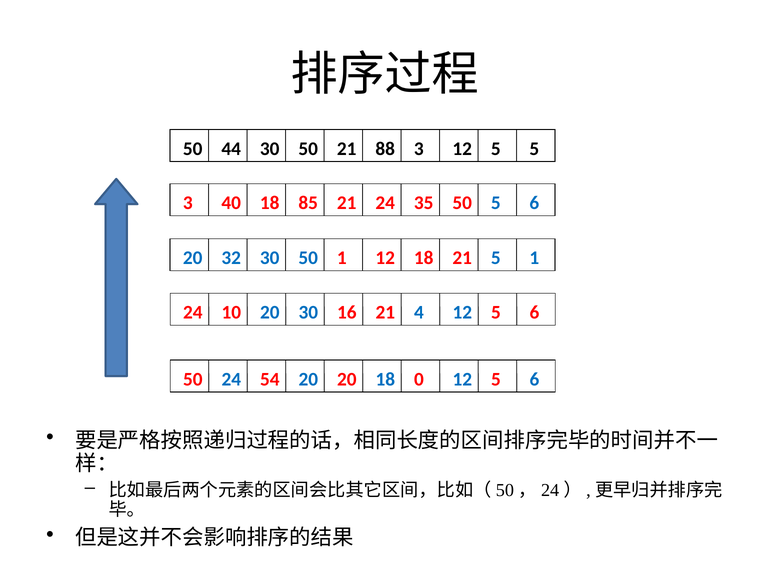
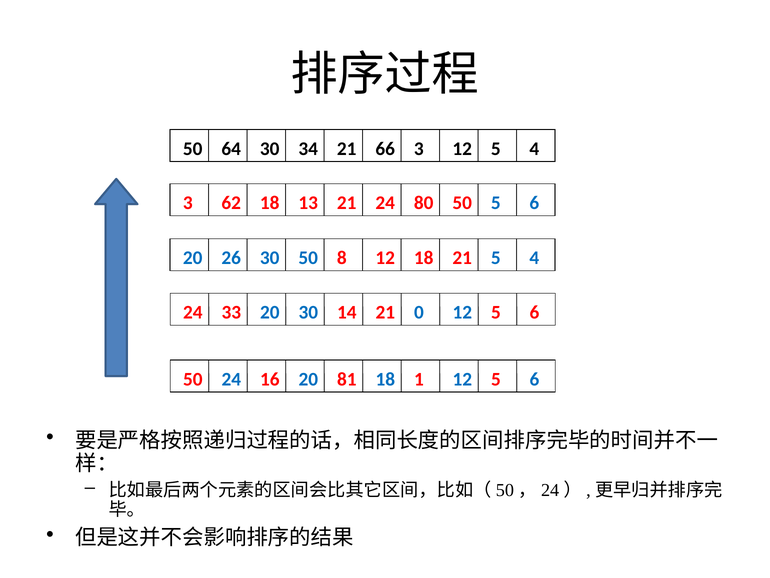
44: 44 -> 64
50 at (308, 149): 50 -> 34
88: 88 -> 66
3 5: 5 -> 4
40: 40 -> 62
85: 85 -> 13
35: 35 -> 80
32: 32 -> 26
50 1: 1 -> 8
18 1: 1 -> 4
10: 10 -> 33
16: 16 -> 14
4: 4 -> 0
54: 54 -> 16
20 20: 20 -> 81
0: 0 -> 1
